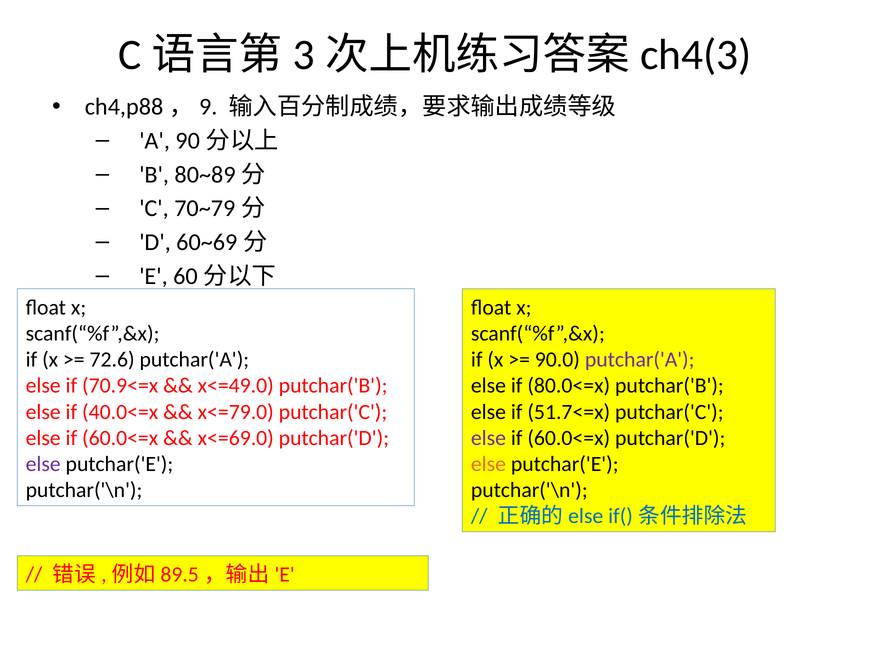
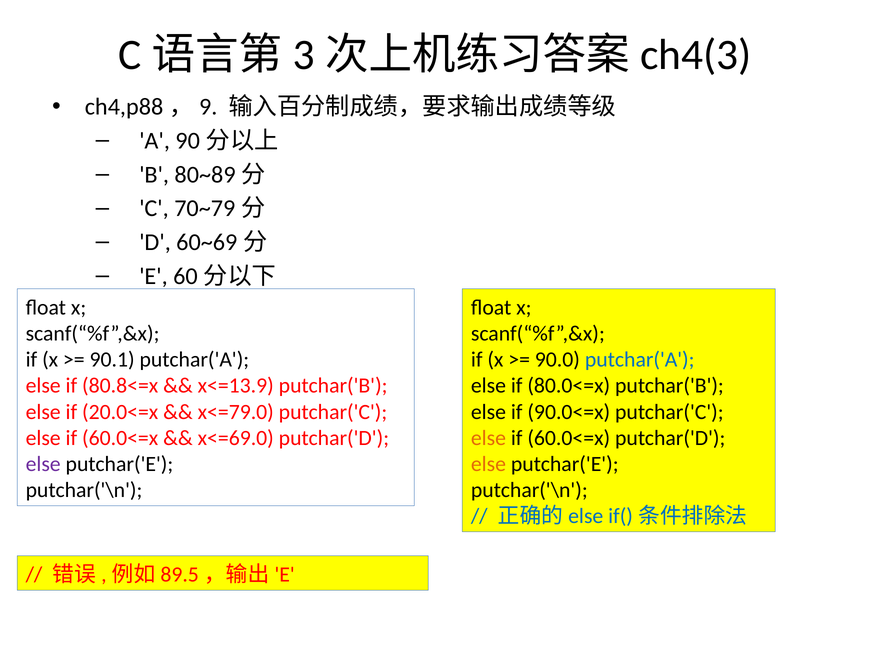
72.6: 72.6 -> 90.1
putchar('A at (640, 360) colour: purple -> blue
70.9<=x: 70.9<=x -> 80.8<=x
x<=49.0: x<=49.0 -> x<=13.9
40.0<=x: 40.0<=x -> 20.0<=x
51.7<=x: 51.7<=x -> 90.0<=x
else at (488, 438) colour: purple -> orange
